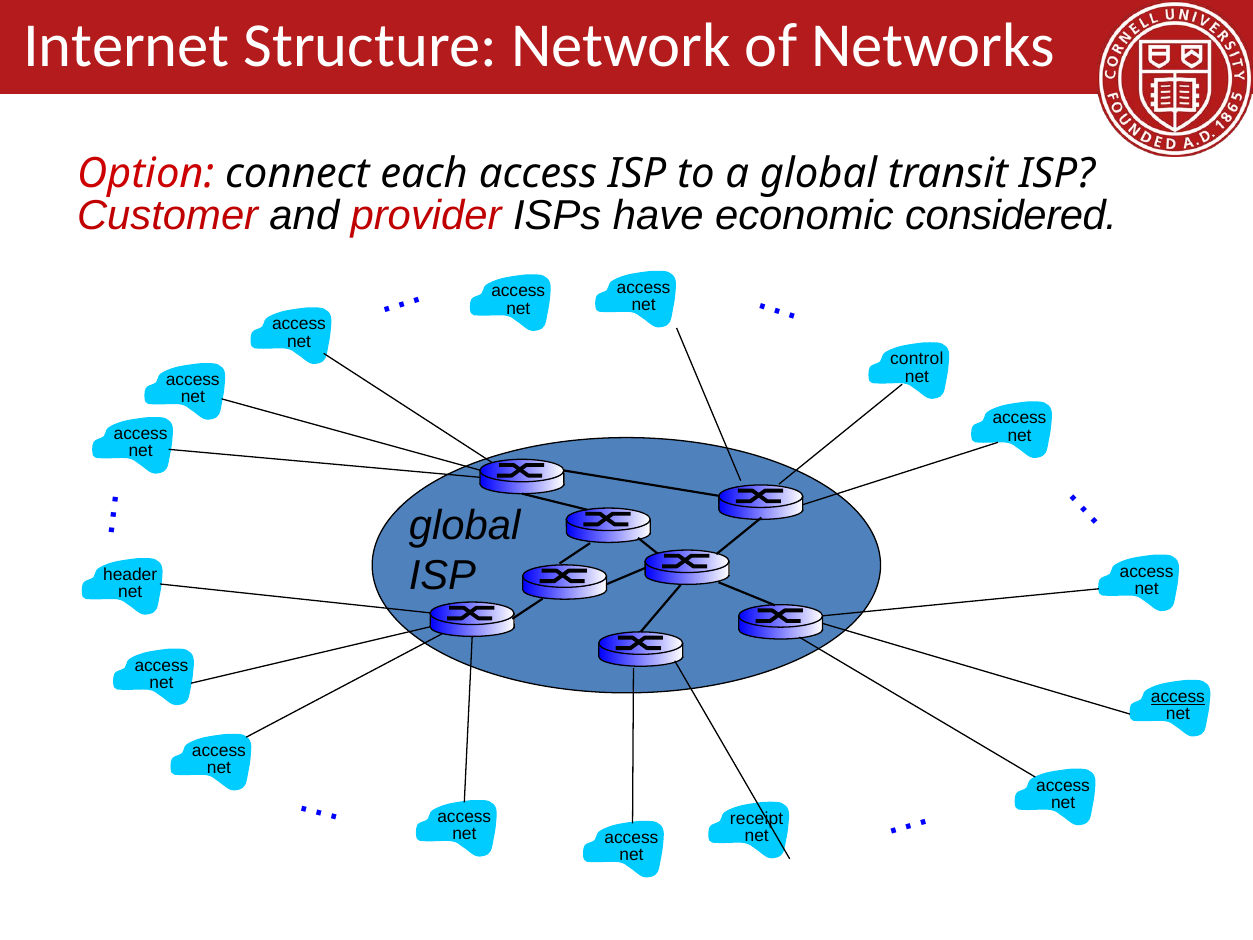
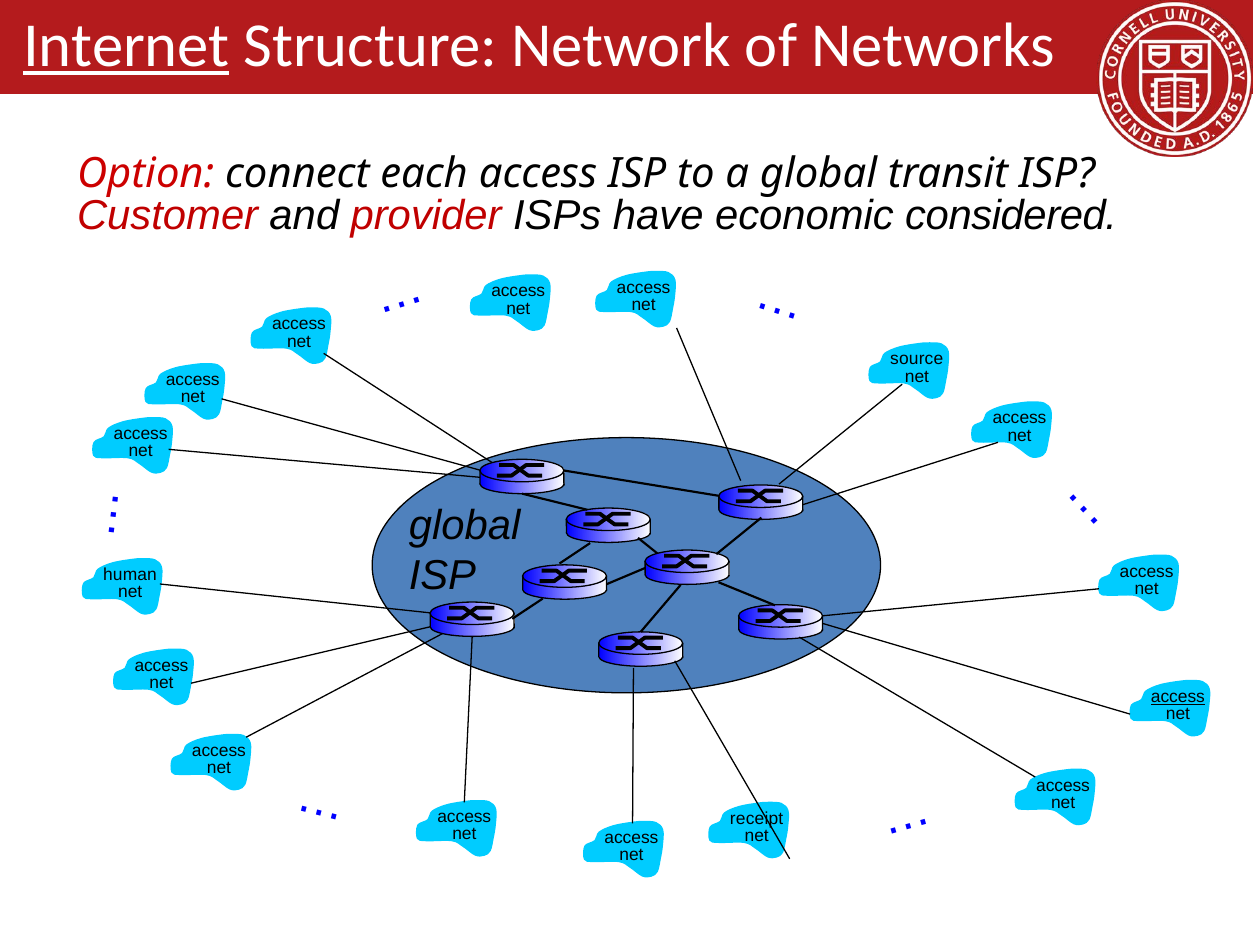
Internet underline: none -> present
control: control -> source
header: header -> human
